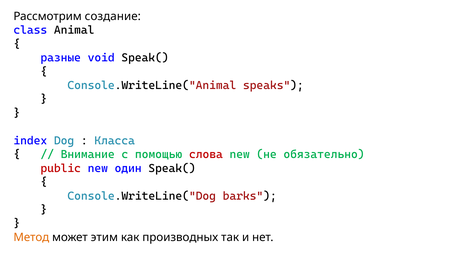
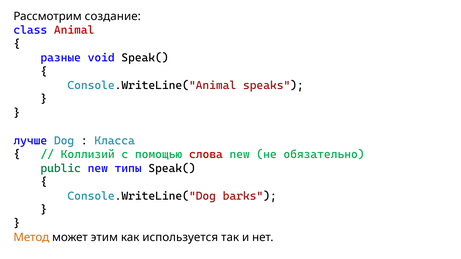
Animal colour: black -> red
index: index -> лучше
Внимание: Внимание -> Коллизий
public colour: red -> green
один: один -> типы
производных: производных -> используется
